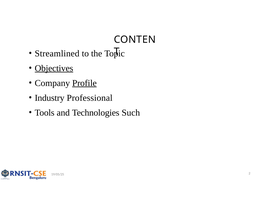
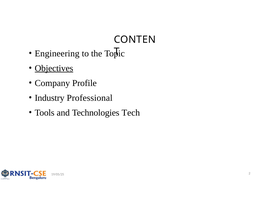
Streamlined: Streamlined -> Engineering
Profile underline: present -> none
Such: Such -> Tech
